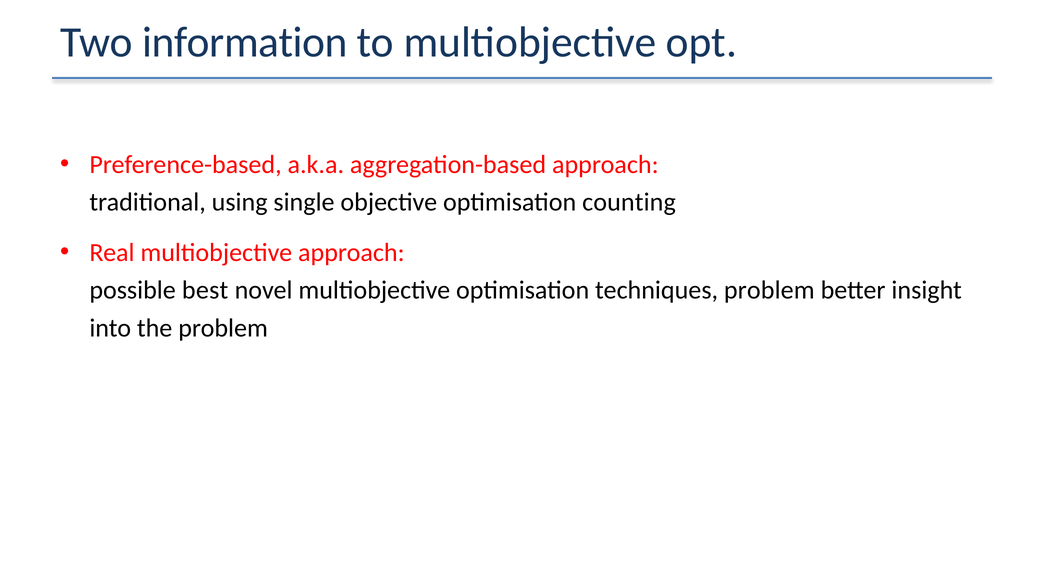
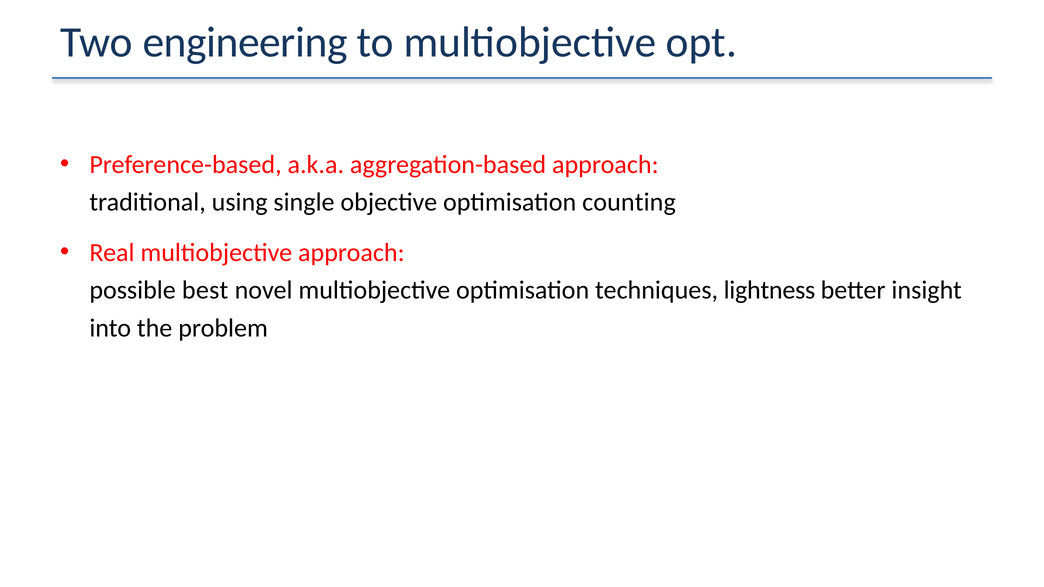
information: information -> engineering
techniques problem: problem -> lightness
